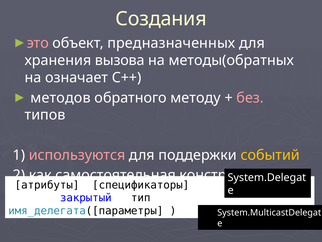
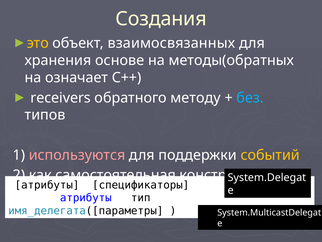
это colour: pink -> yellow
предназначенных: предназначенных -> взаимосвязанных
вызова: вызова -> основе
методов: методов -> receivers
без colour: pink -> light blue
закрытый at (86, 197): закрытый -> атрибуты
